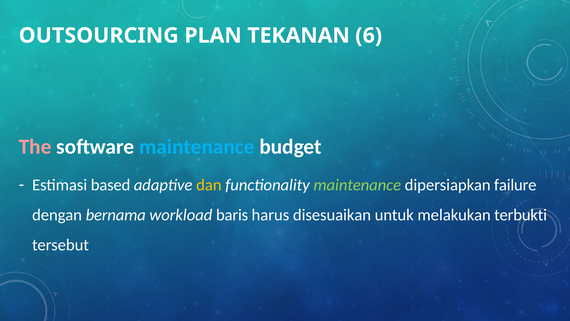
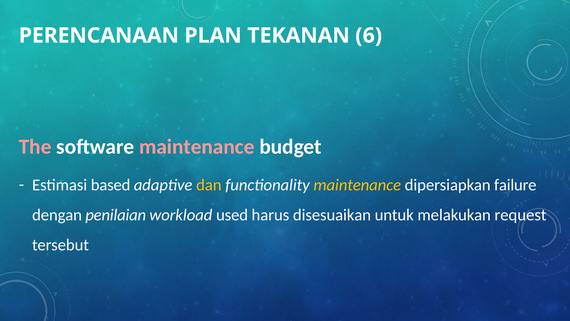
OUTSOURCING: OUTSOURCING -> PERENCANAAN
maintenance at (197, 147) colour: light blue -> pink
maintenance at (357, 185) colour: light green -> yellow
bernama: bernama -> penilaian
baris: baris -> used
terbukti: terbukti -> request
